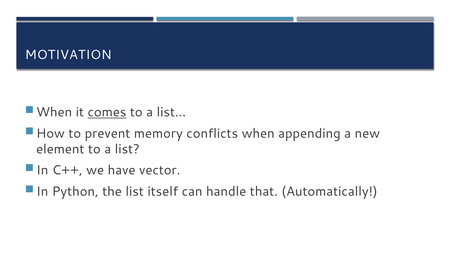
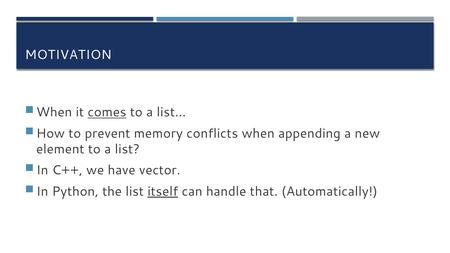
itself underline: none -> present
